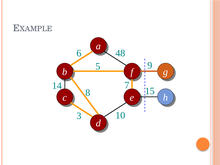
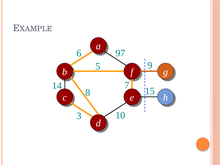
48: 48 -> 97
